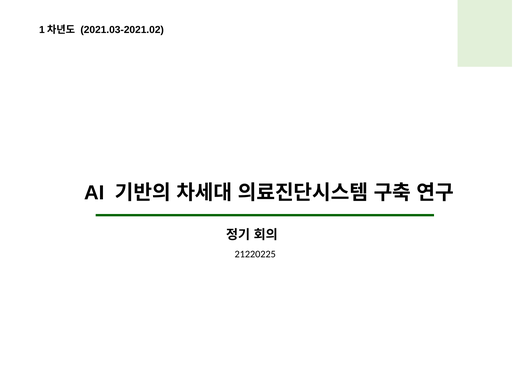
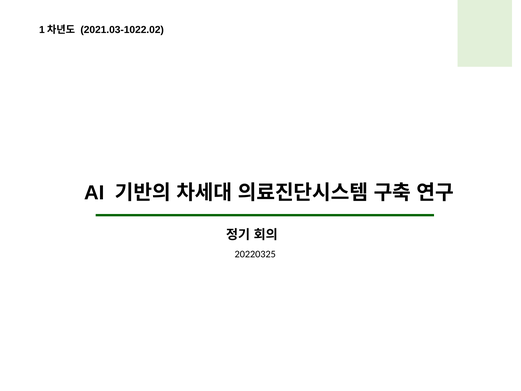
2021.03-2021.02: 2021.03-2021.02 -> 2021.03-1022.02
21220225: 21220225 -> 20220325
